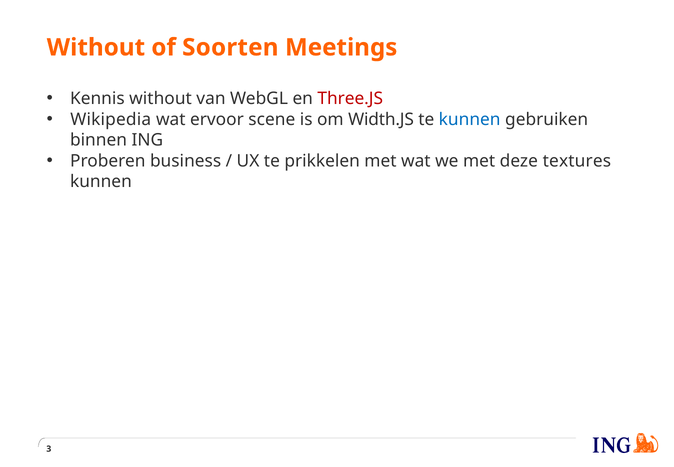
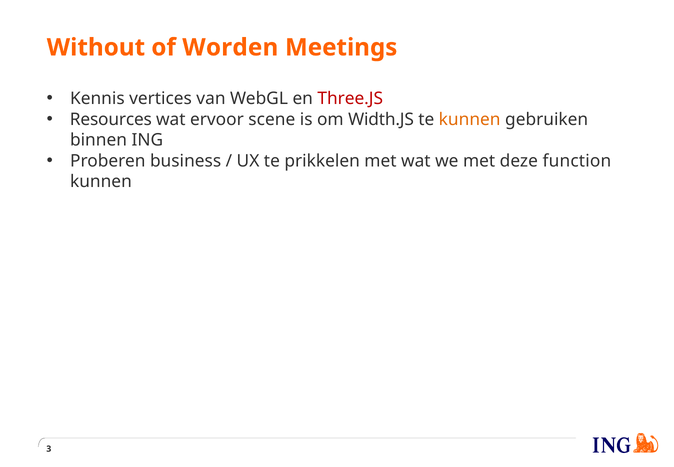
Soorten: Soorten -> Worden
Kennis without: without -> vertices
Wikipedia: Wikipedia -> Resources
kunnen at (470, 119) colour: blue -> orange
textures: textures -> function
